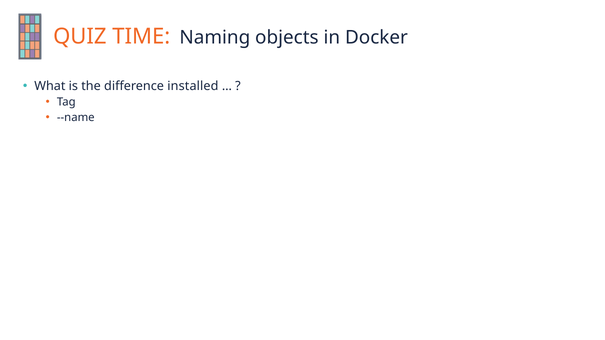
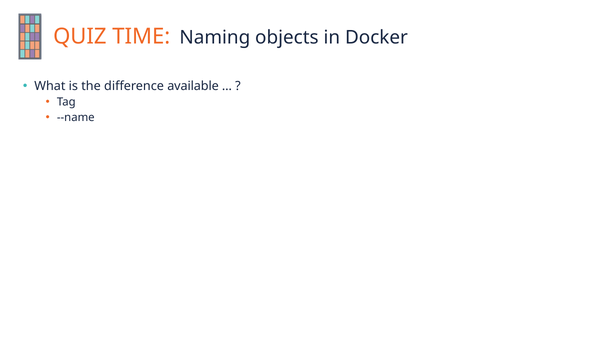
installed: installed -> available
